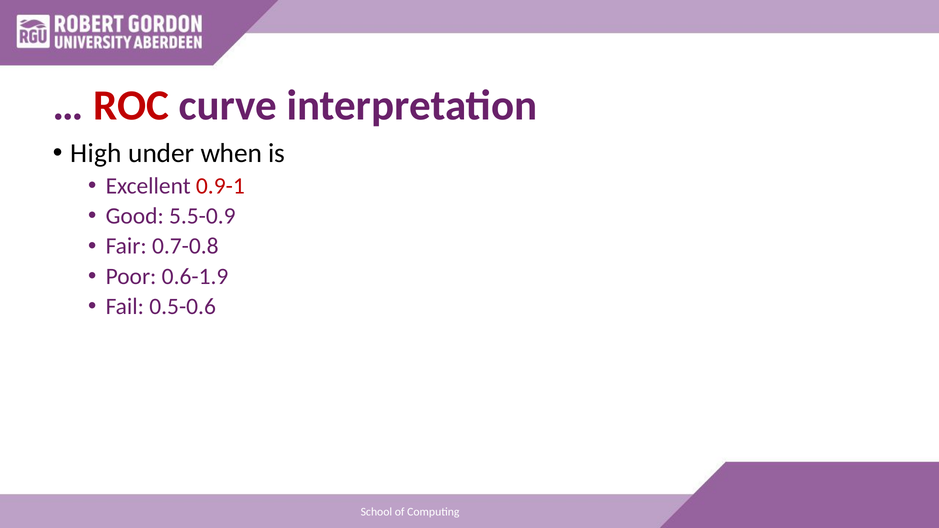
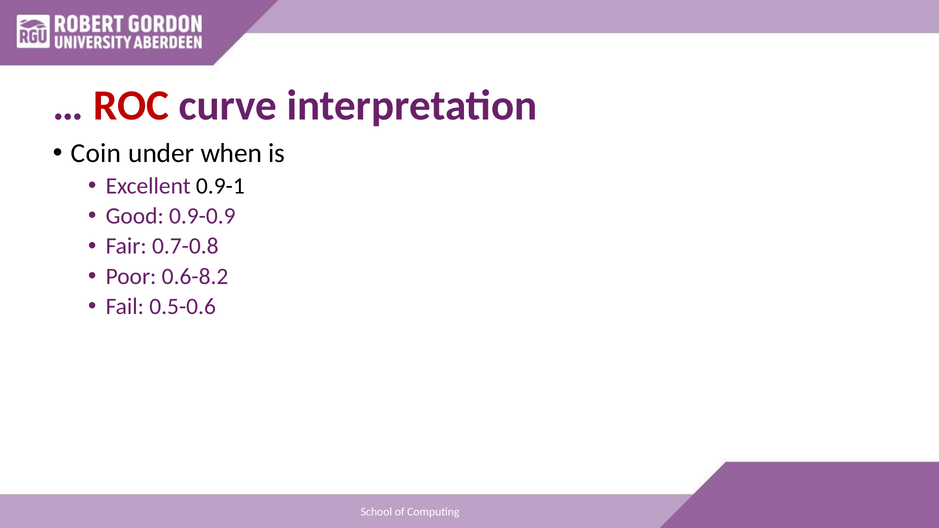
High: High -> Coin
0.9-1 colour: red -> black
5.5-0.9: 5.5-0.9 -> 0.9-0.9
0.6-1.9: 0.6-1.9 -> 0.6-8.2
